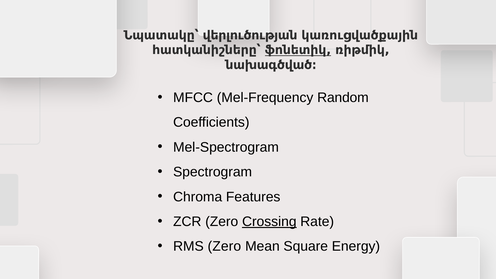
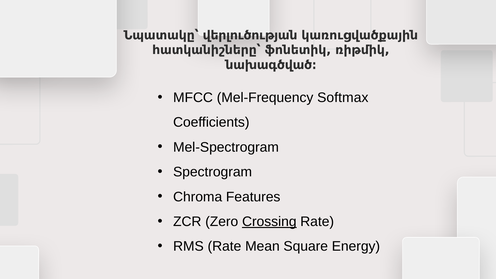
ֆոնետիկ underline: present -> none
Random: Random -> Softmax
RMS Zero: Zero -> Rate
